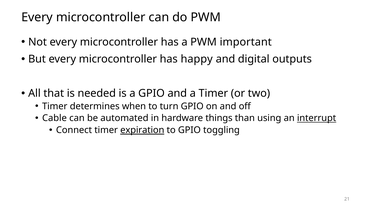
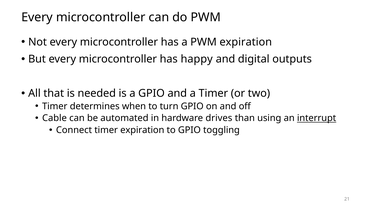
PWM important: important -> expiration
things: things -> drives
expiration at (142, 130) underline: present -> none
